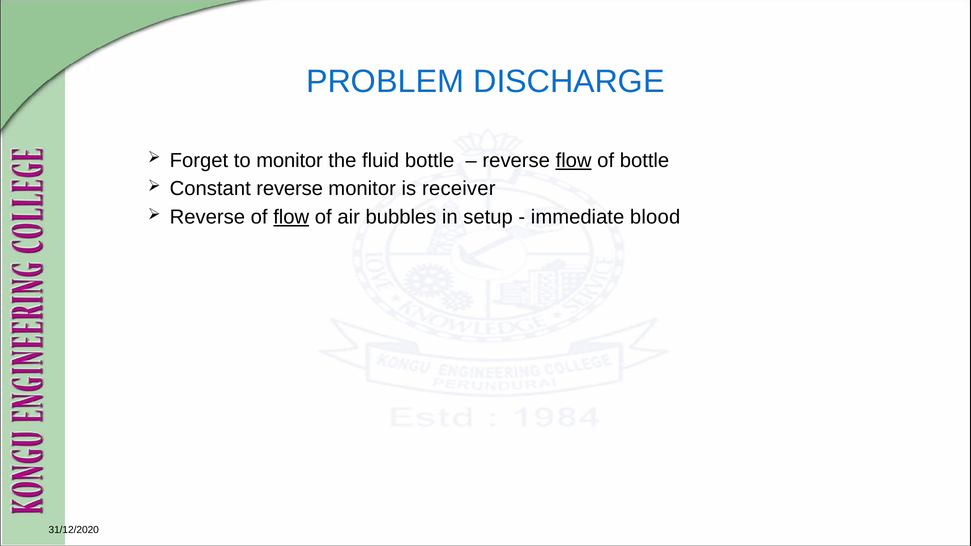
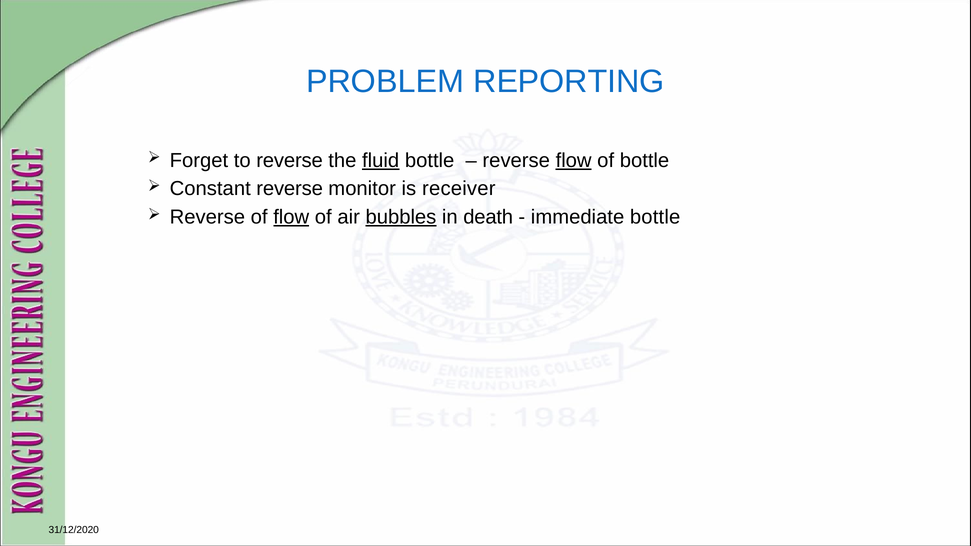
DISCHARGE: DISCHARGE -> REPORTING
to monitor: monitor -> reverse
fluid underline: none -> present
bubbles underline: none -> present
setup: setup -> death
immediate blood: blood -> bottle
